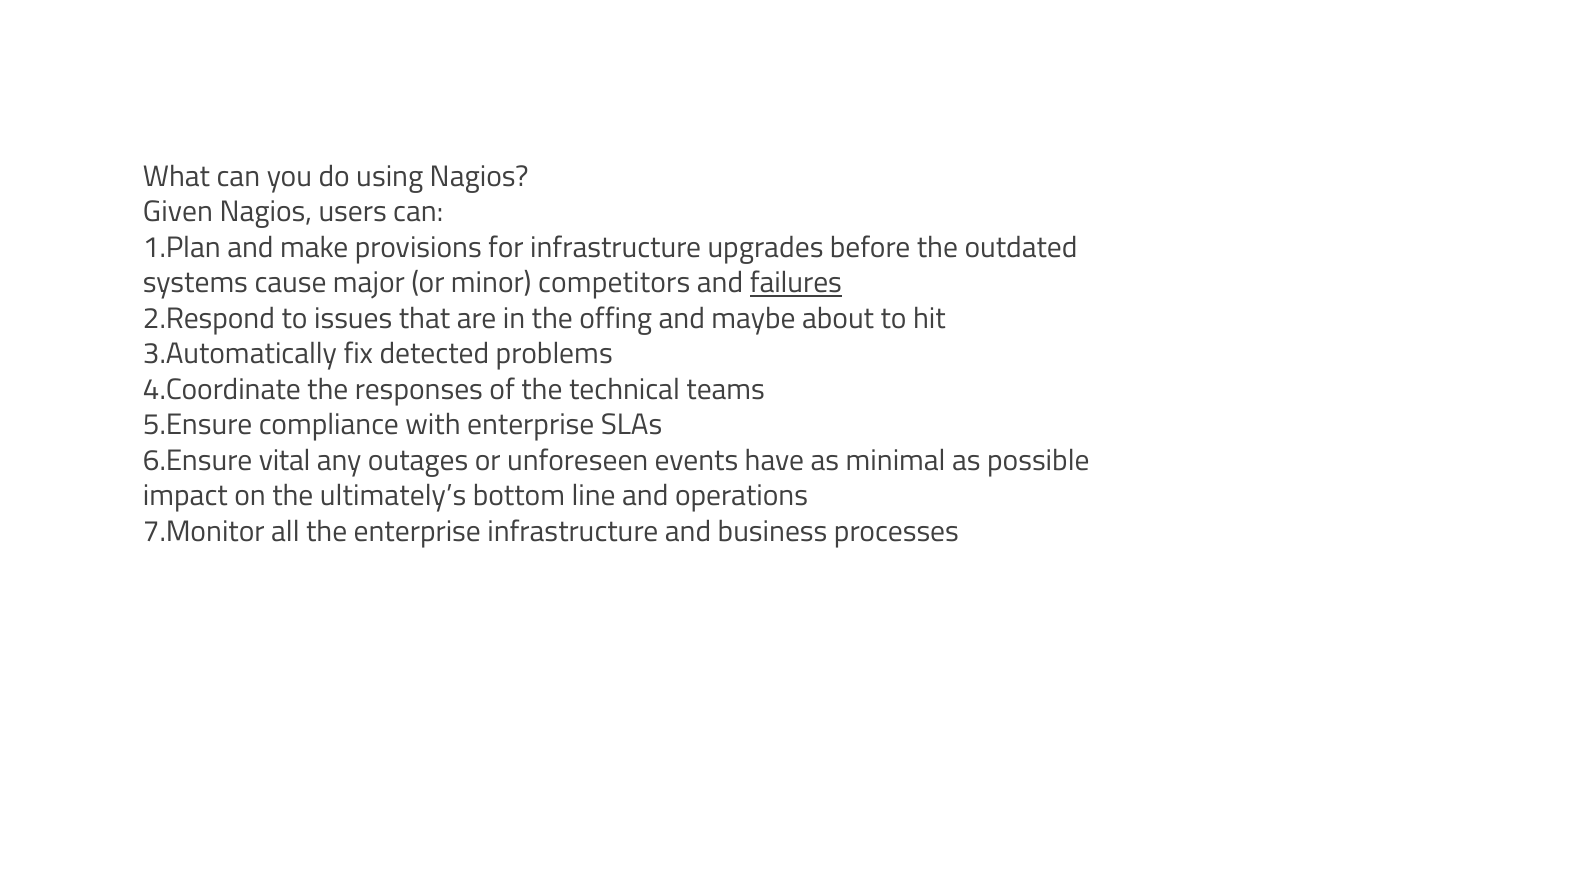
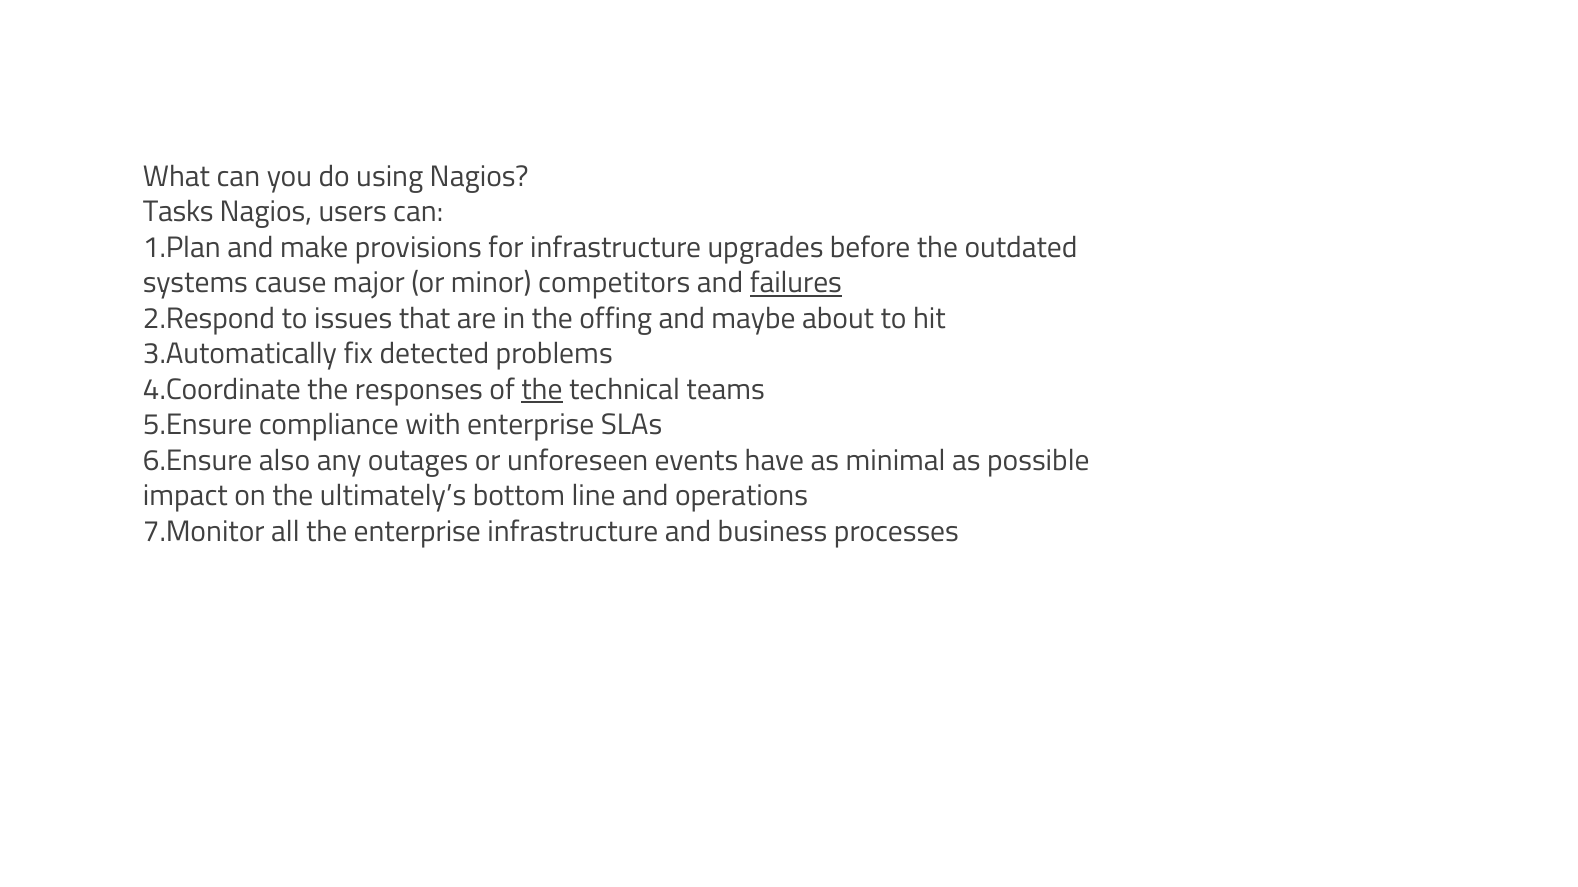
Given: Given -> Tasks
the at (542, 390) underline: none -> present
vital: vital -> also
